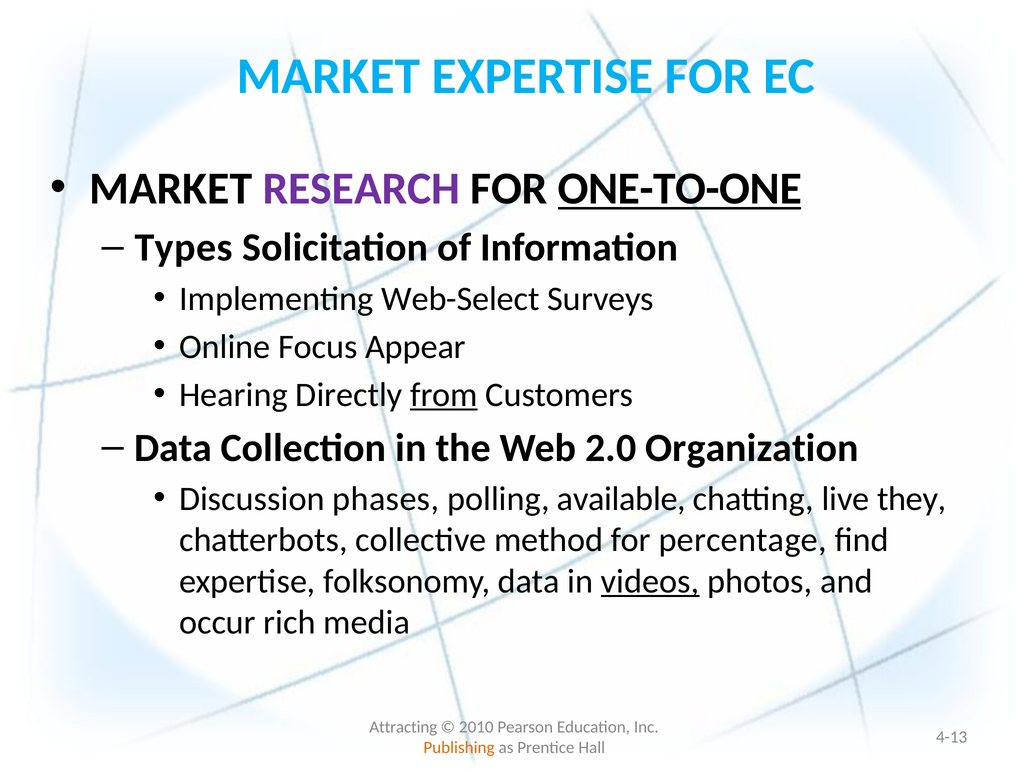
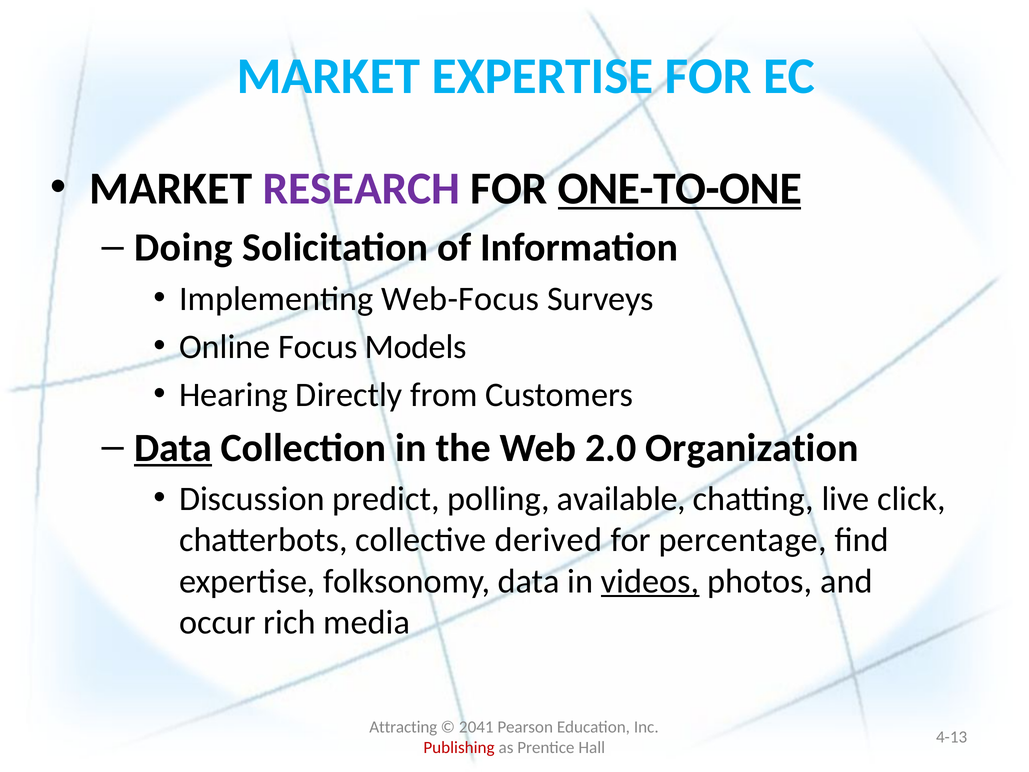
Types: Types -> Doing
Web-Select: Web-Select -> Web-Focus
Appear: Appear -> Models
from underline: present -> none
Data at (173, 448) underline: none -> present
phases: phases -> predict
they: they -> click
method: method -> derived
2010: 2010 -> 2041
Publishing colour: orange -> red
